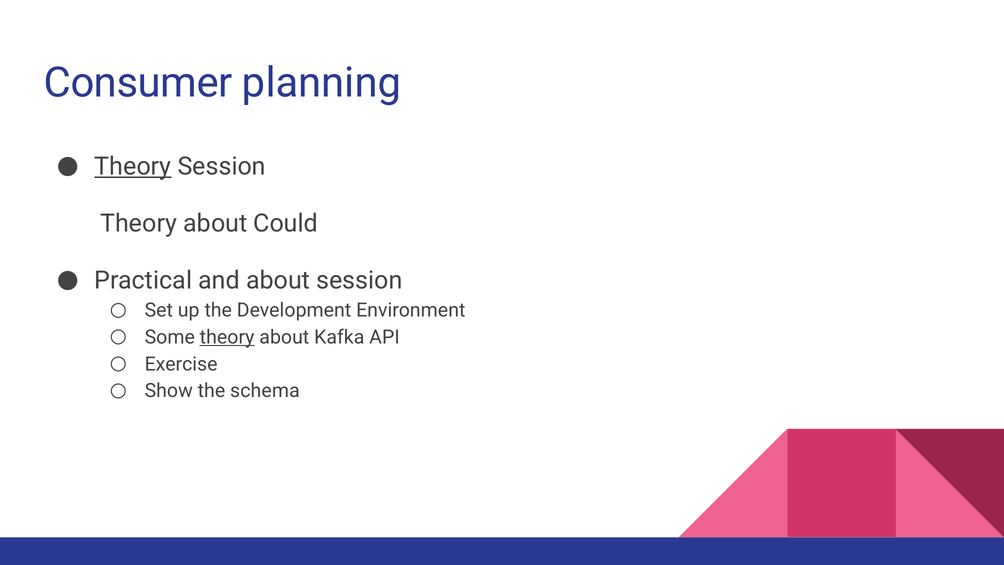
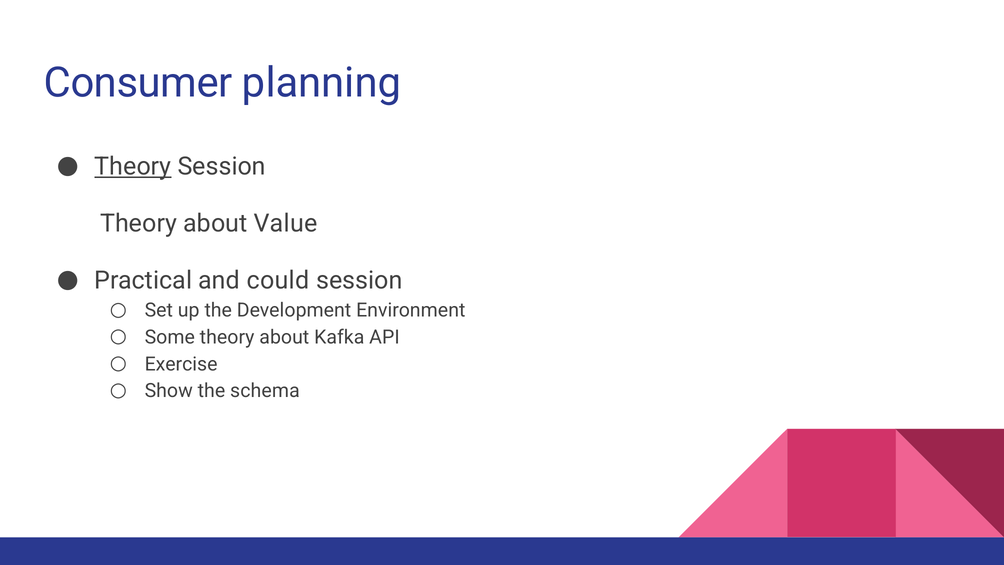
Could: Could -> Value
and about: about -> could
theory at (227, 337) underline: present -> none
